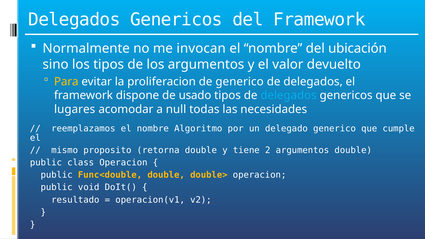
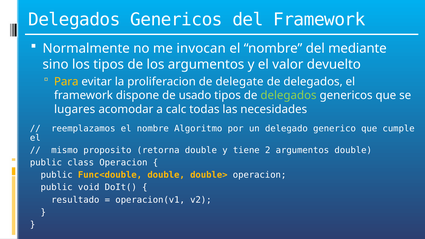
ubicación: ubicación -> mediante
de generico: generico -> delegate
delegados at (289, 95) colour: light blue -> light green
null: null -> calc
